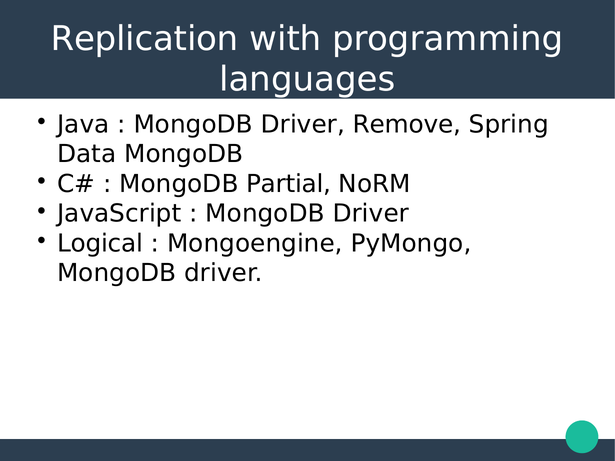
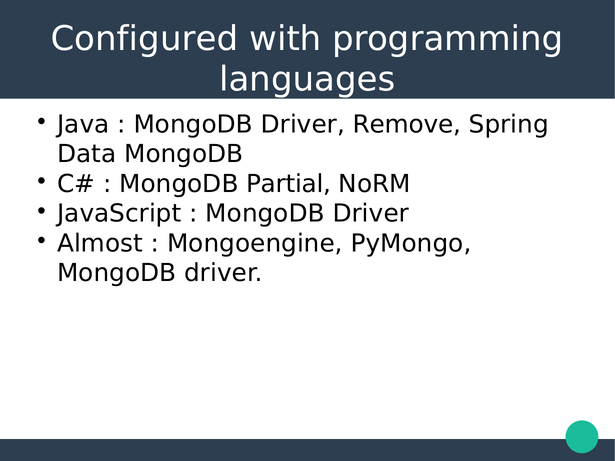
Replication: Replication -> Configured
Logical: Logical -> Almost
